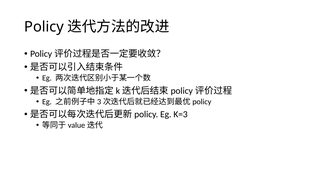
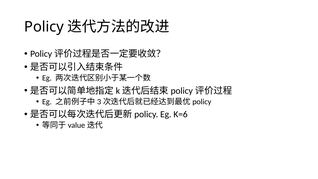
K=3: K=3 -> K=6
